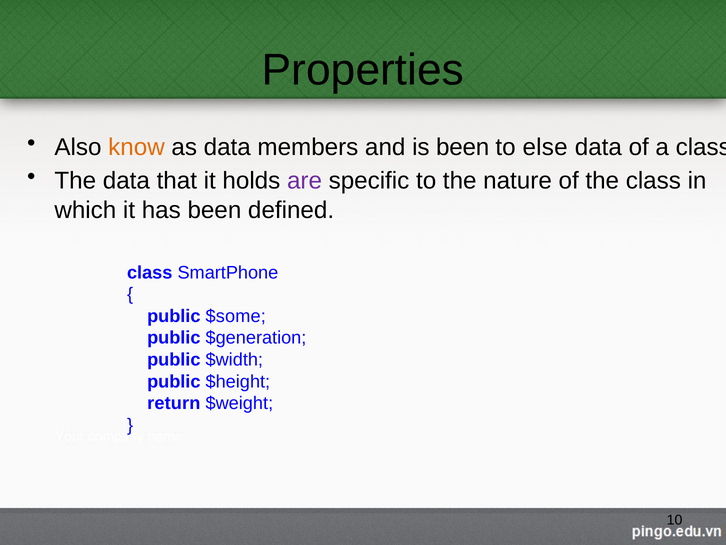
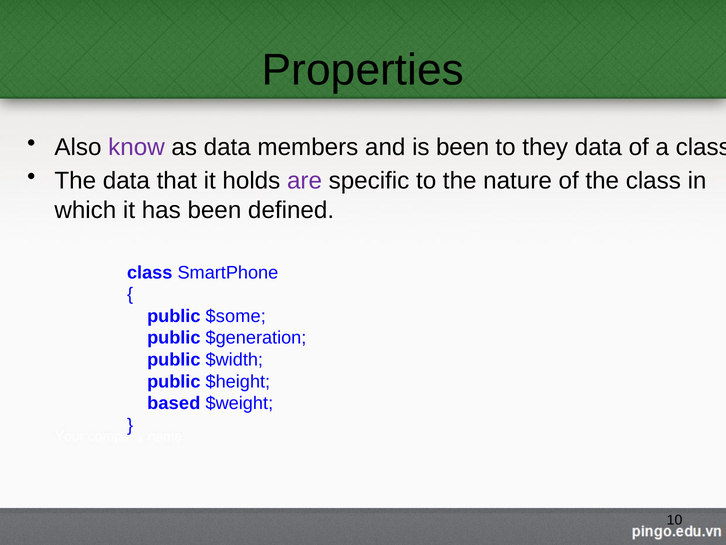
know colour: orange -> purple
else: else -> they
return: return -> based
